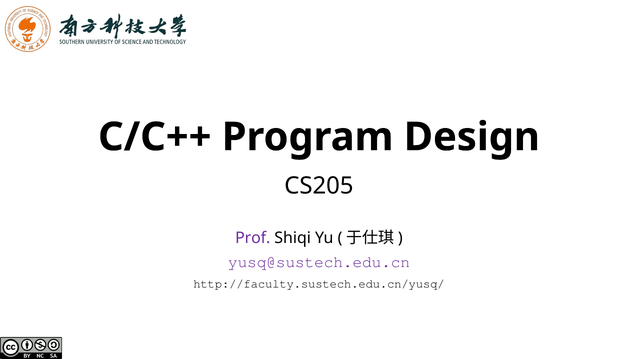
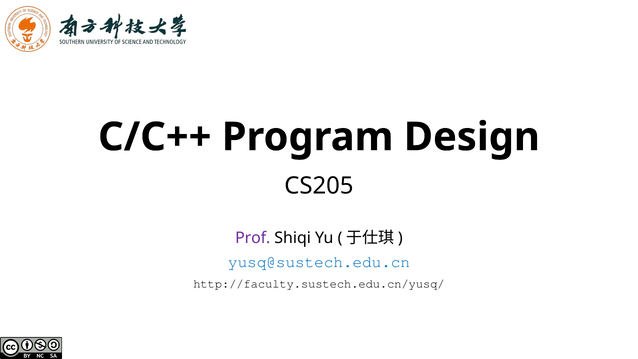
yusq@sustech.edu.cn colour: purple -> blue
